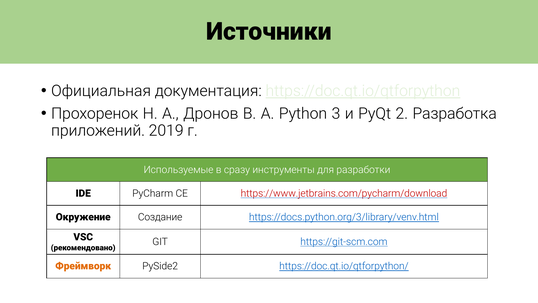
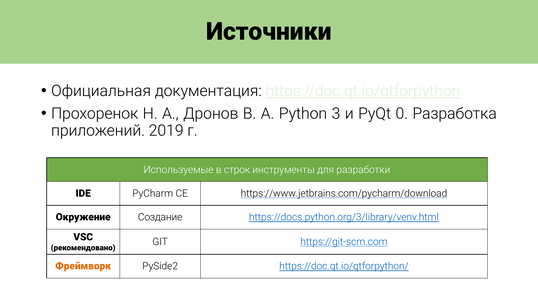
2: 2 -> 0
сразу: сразу -> строк
https://www.jetbrains.com/pycharm/download colour: red -> black
